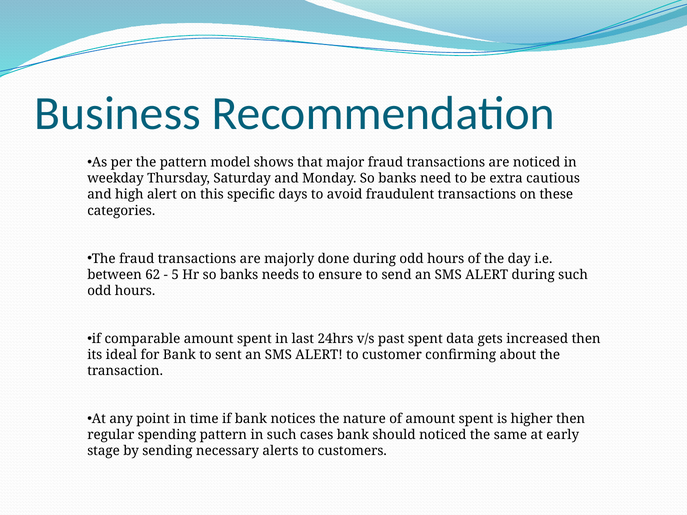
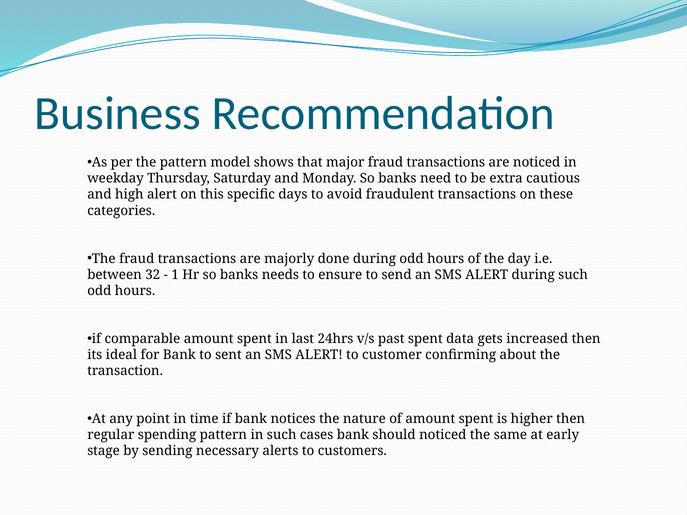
62: 62 -> 32
5: 5 -> 1
